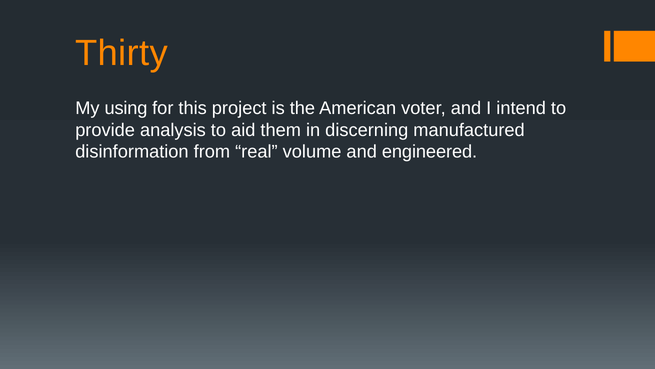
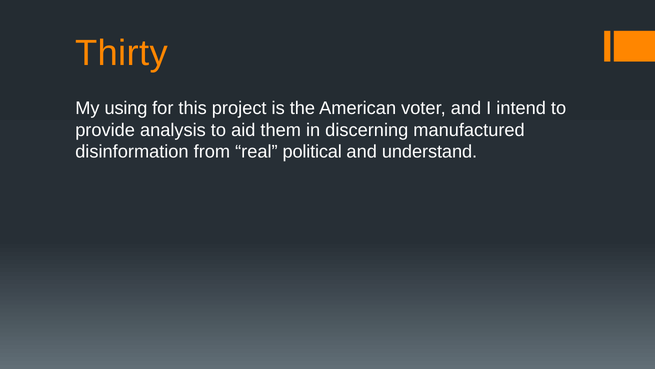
volume: volume -> political
engineered: engineered -> understand
